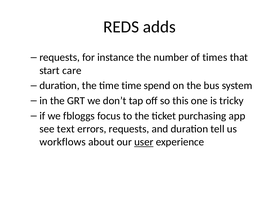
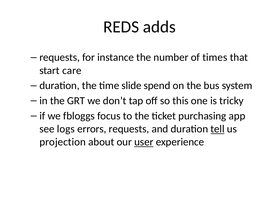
time time: time -> slide
text: text -> logs
tell underline: none -> present
workflows: workflows -> projection
